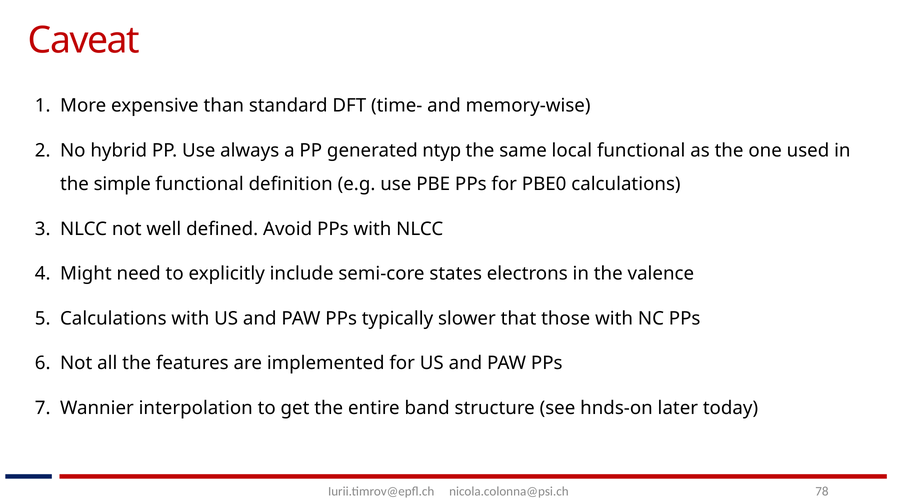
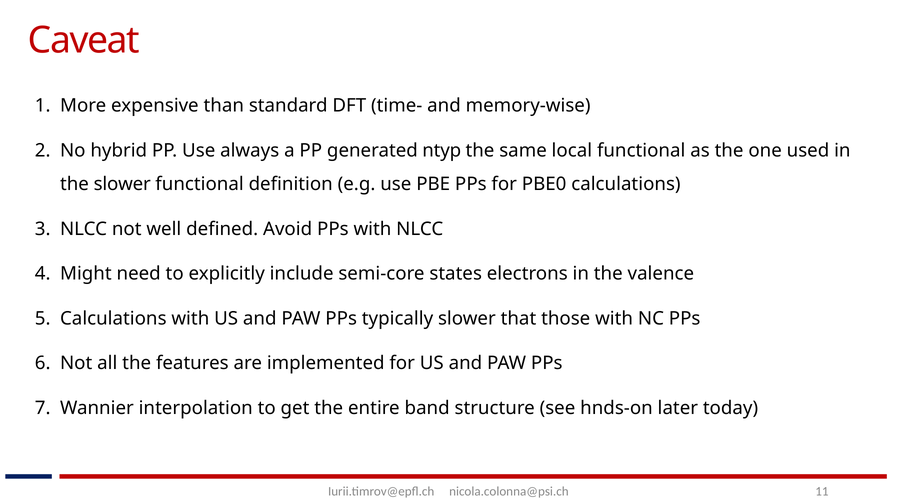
the simple: simple -> slower
78: 78 -> 11
